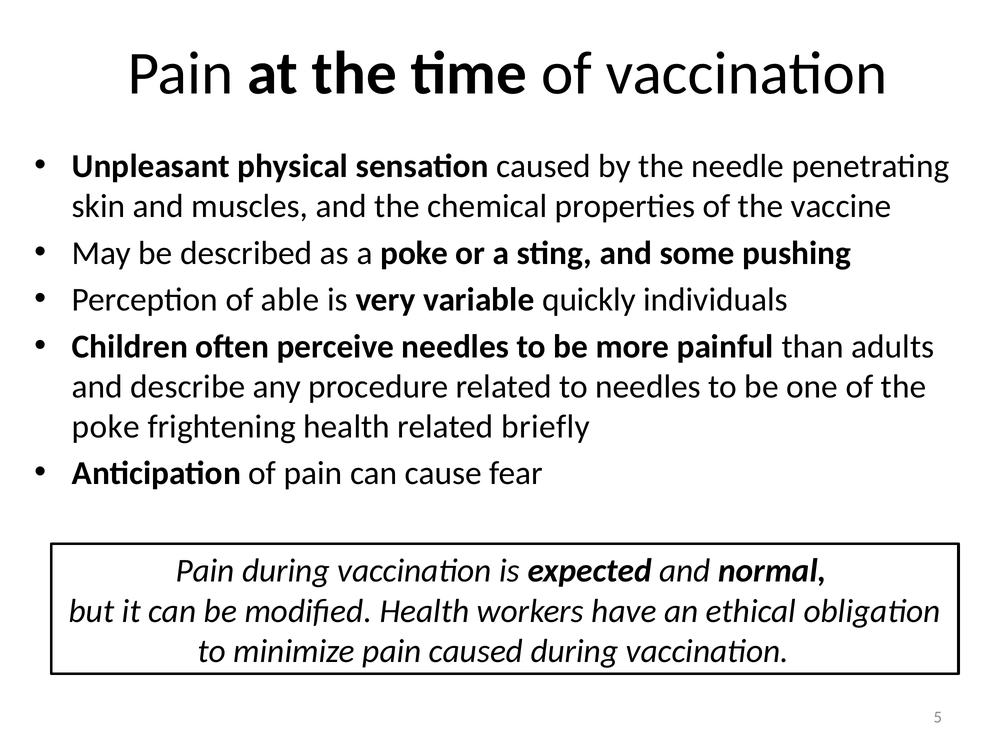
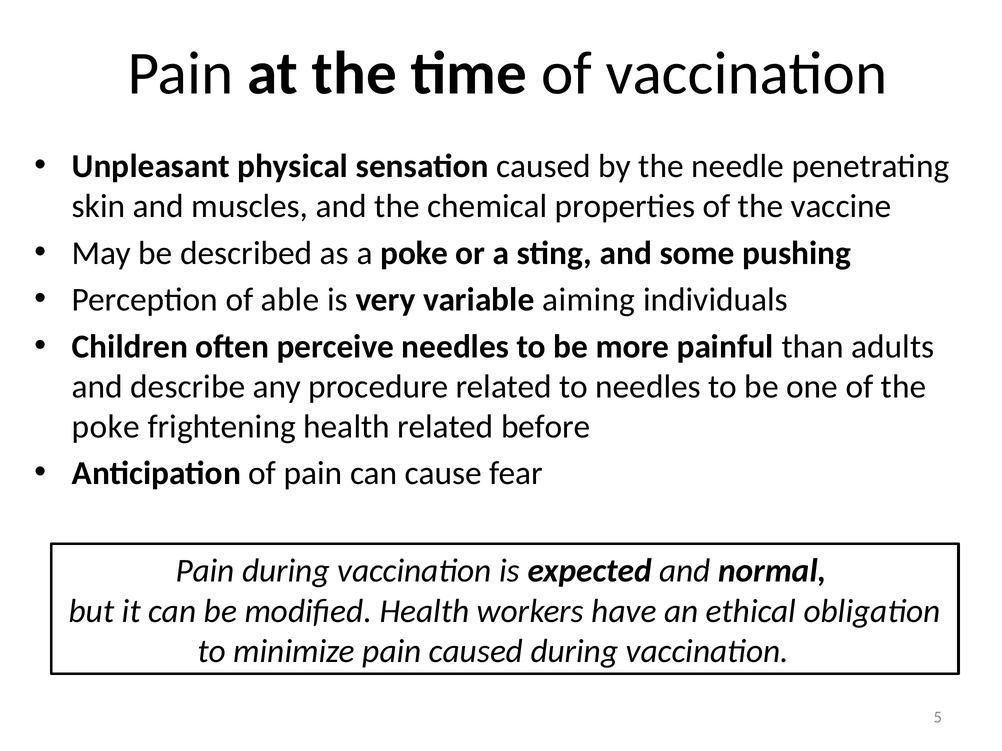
quickly: quickly -> aiming
briefly: briefly -> before
